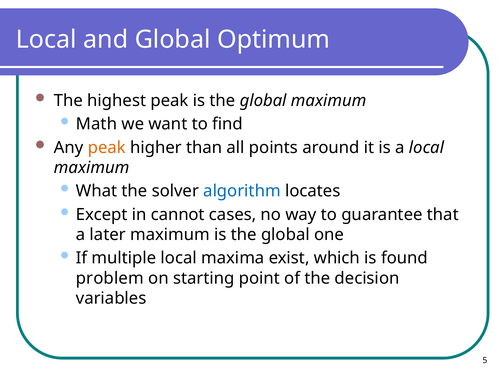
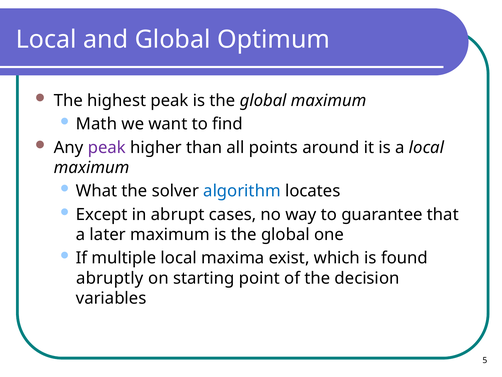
peak at (107, 147) colour: orange -> purple
cannot: cannot -> abrupt
problem: problem -> abruptly
